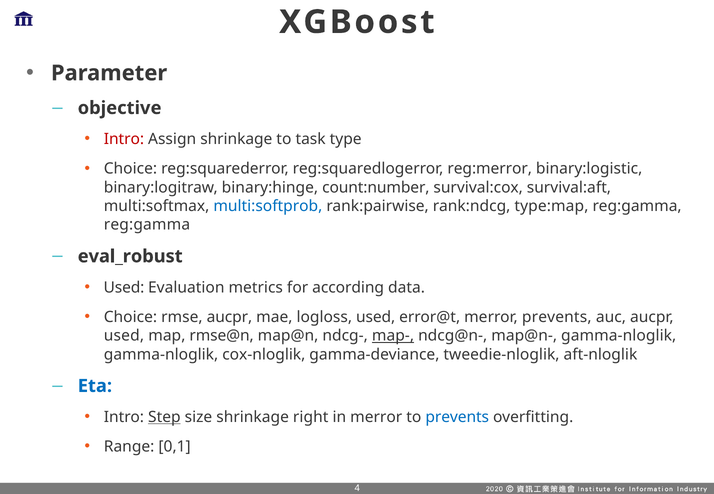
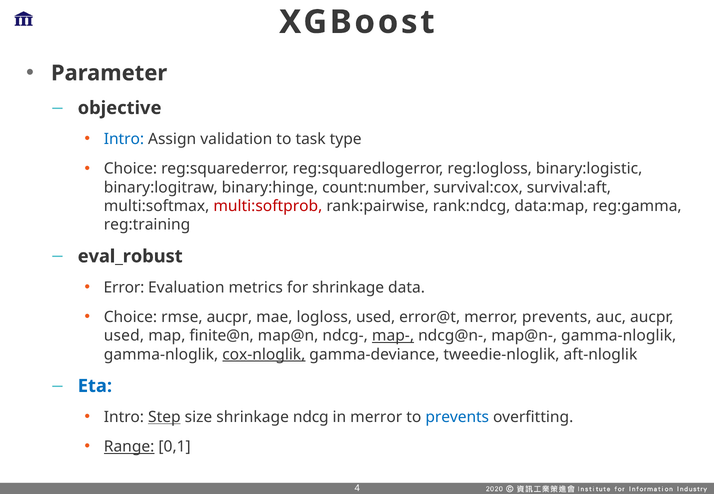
Intro at (124, 139) colour: red -> blue
Assign shrinkage: shrinkage -> validation
reg:merror: reg:merror -> reg:logloss
multi:softprob colour: blue -> red
type:map: type:map -> data:map
reg:gamma at (147, 225): reg:gamma -> reg:training
Used at (124, 288): Used -> Error
for according: according -> shrinkage
rmse@n: rmse@n -> finite@n
cox-nloglik underline: none -> present
right: right -> ndcg
Range underline: none -> present
